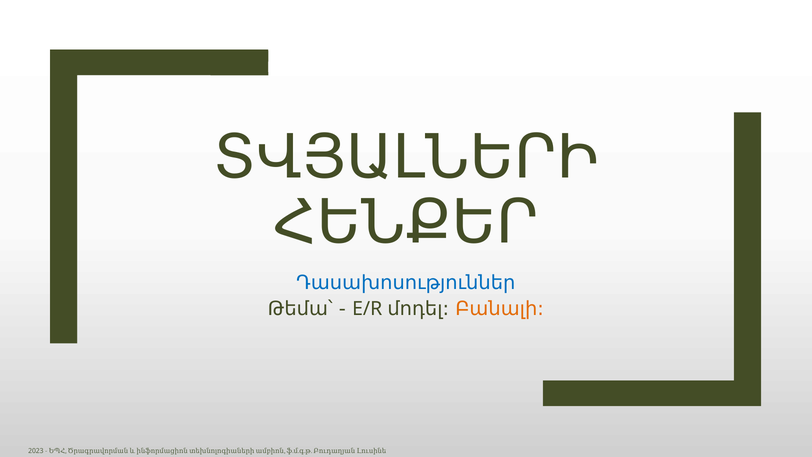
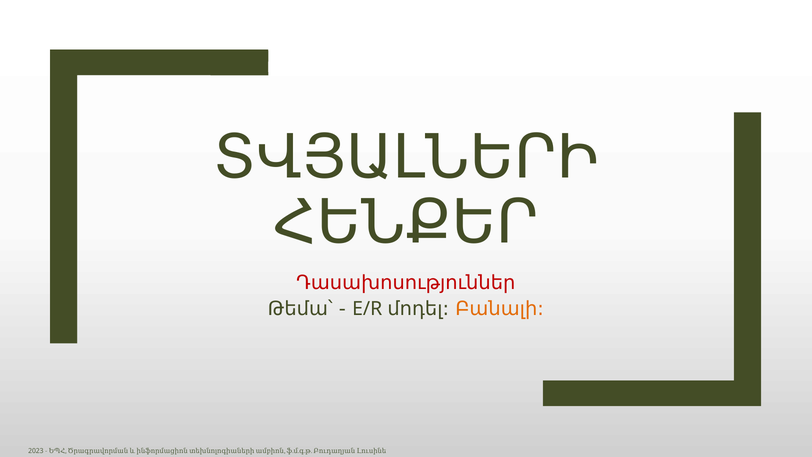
Դասախոսություններ colour: blue -> red
